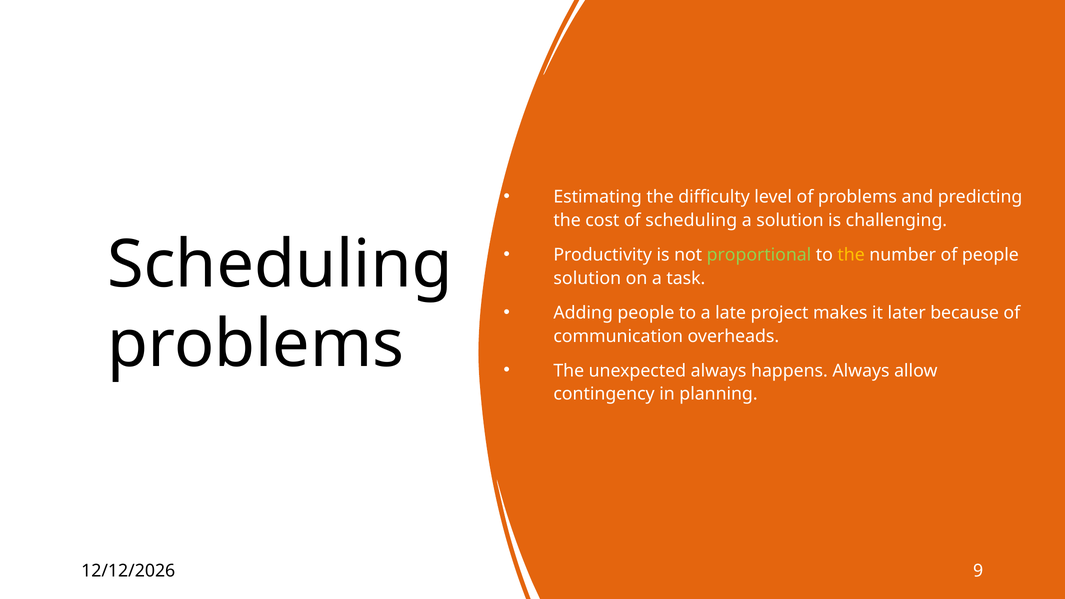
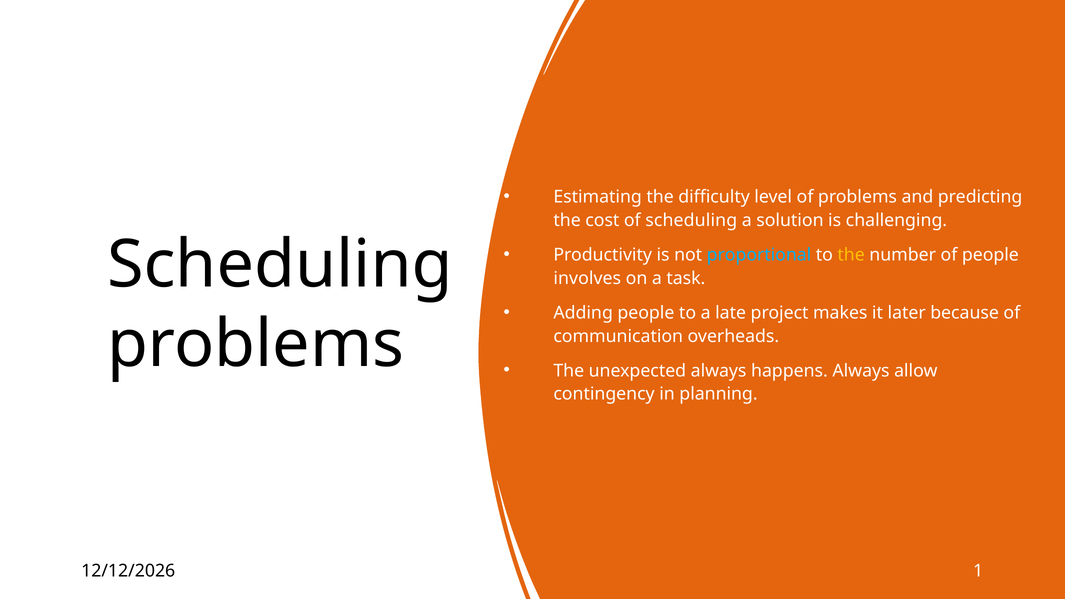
proportional colour: light green -> light blue
solution at (587, 278): solution -> involves
9: 9 -> 1
